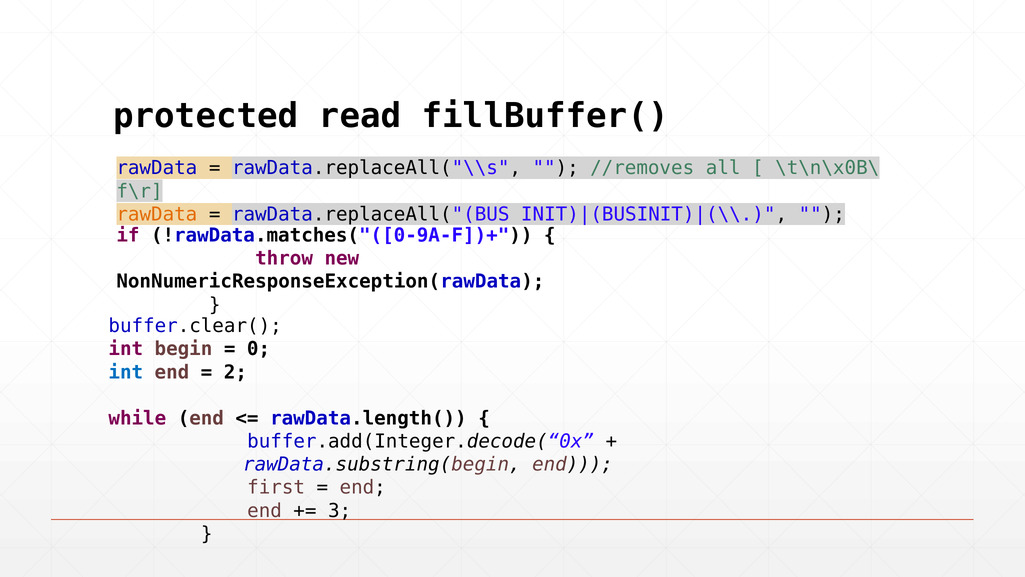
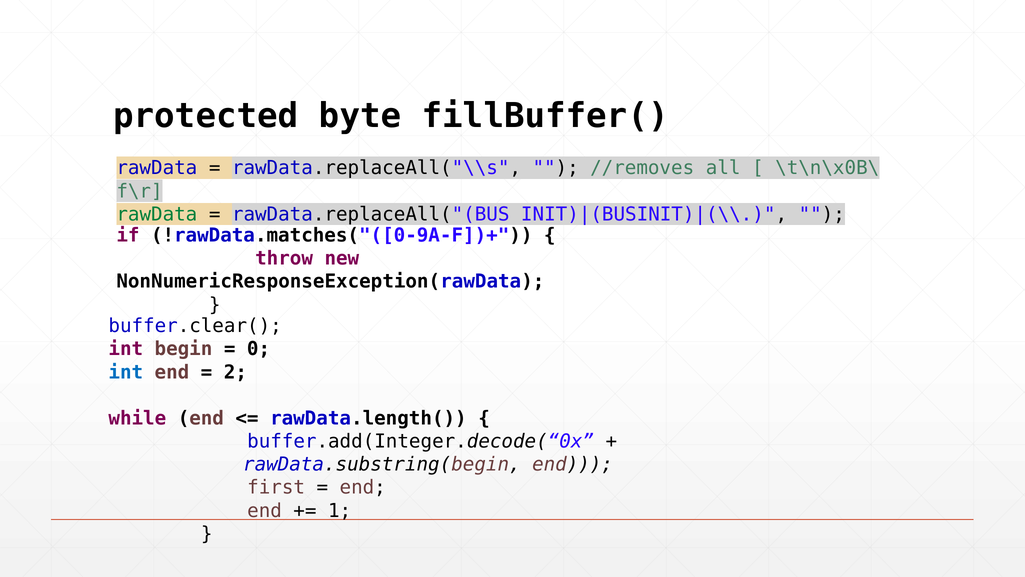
read: read -> byte
rawData at (157, 214) colour: orange -> green
3: 3 -> 1
